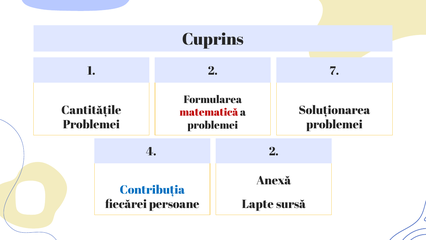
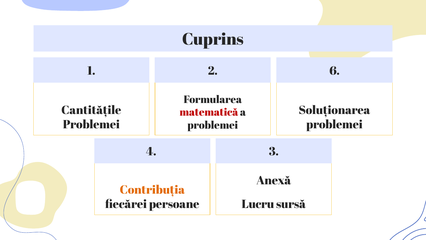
7: 7 -> 6
4 2: 2 -> 3
Contribuția colour: blue -> orange
Lapte: Lapte -> Lucru
